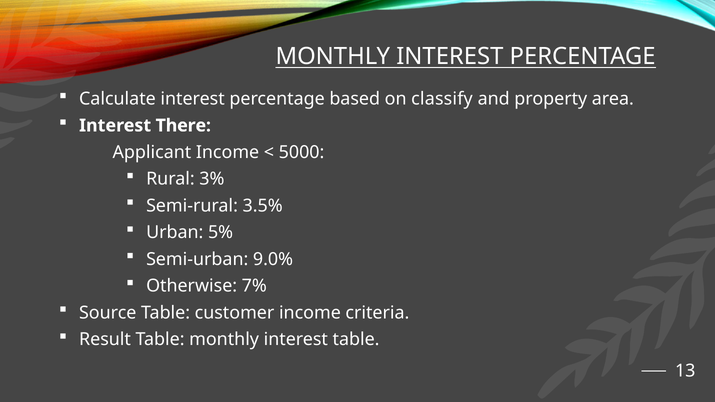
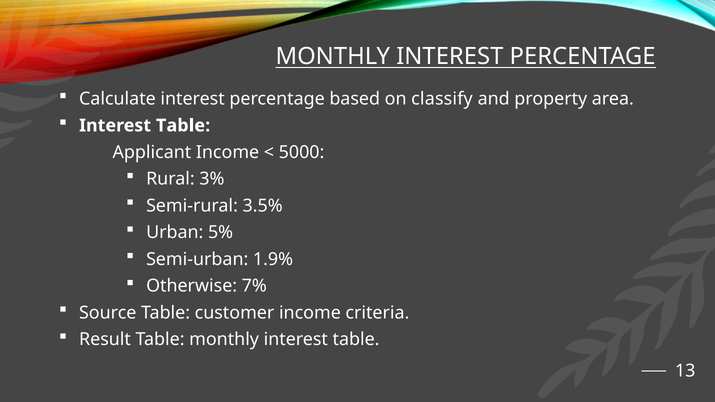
There at (183, 126): There -> Table
9.0%: 9.0% -> 1.9%
